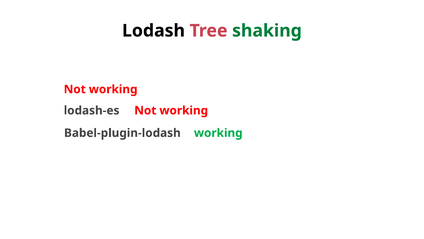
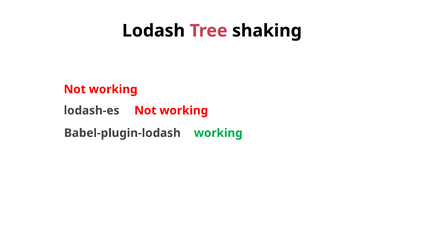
shaking colour: green -> black
